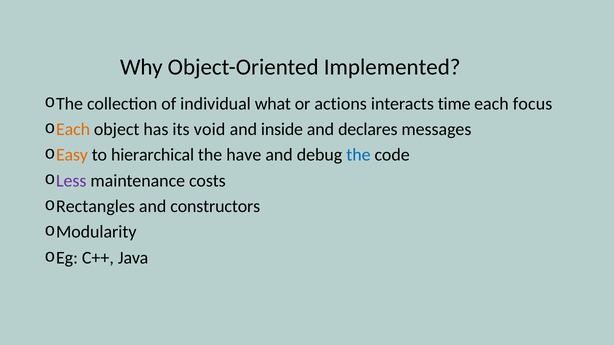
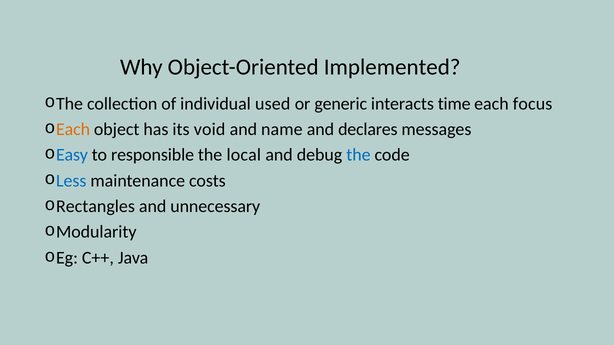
what: what -> used
actions: actions -> generic
inside: inside -> name
Easy colour: orange -> blue
hierarchical: hierarchical -> responsible
have: have -> local
Less colour: purple -> blue
constructors: constructors -> unnecessary
